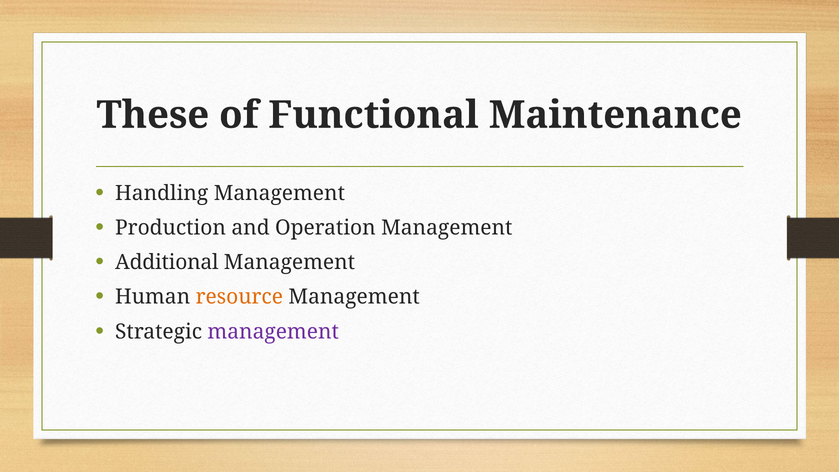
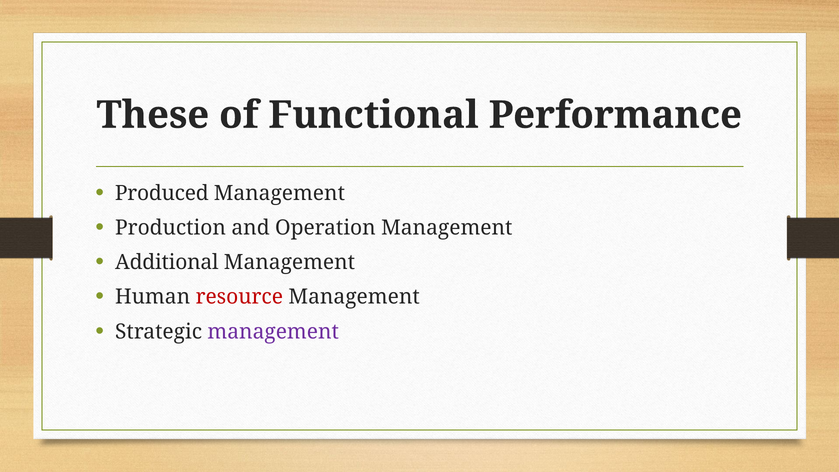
Maintenance: Maintenance -> Performance
Handling: Handling -> Produced
resource colour: orange -> red
